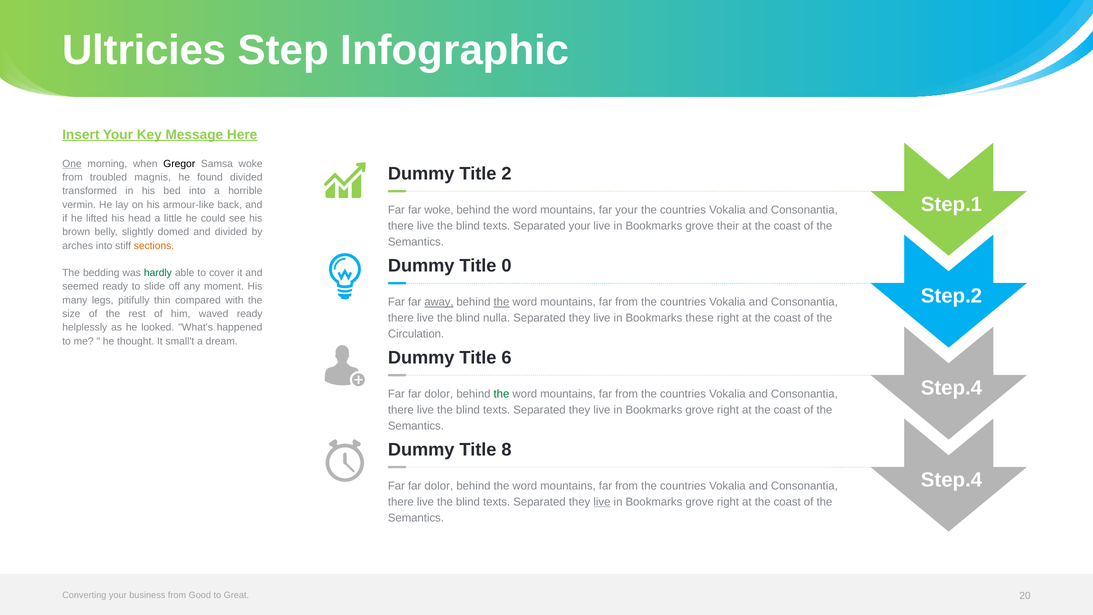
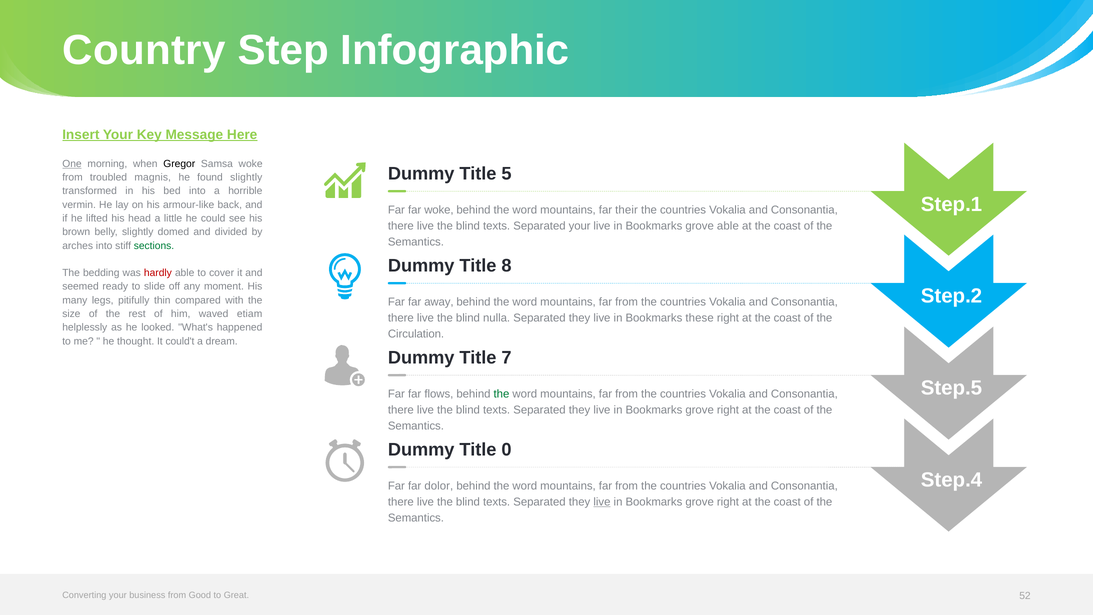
Ultricies: Ultricies -> Country
2: 2 -> 5
found divided: divided -> slightly
far your: your -> their
grove their: their -> able
sections colour: orange -> green
0: 0 -> 8
hardly colour: green -> red
away underline: present -> none
the at (501, 302) underline: present -> none
waved ready: ready -> etiam
small't: small't -> could't
6: 6 -> 7
Step.4 at (951, 388): Step.4 -> Step.5
dolor at (439, 394): dolor -> flows
8: 8 -> 0
20: 20 -> 52
